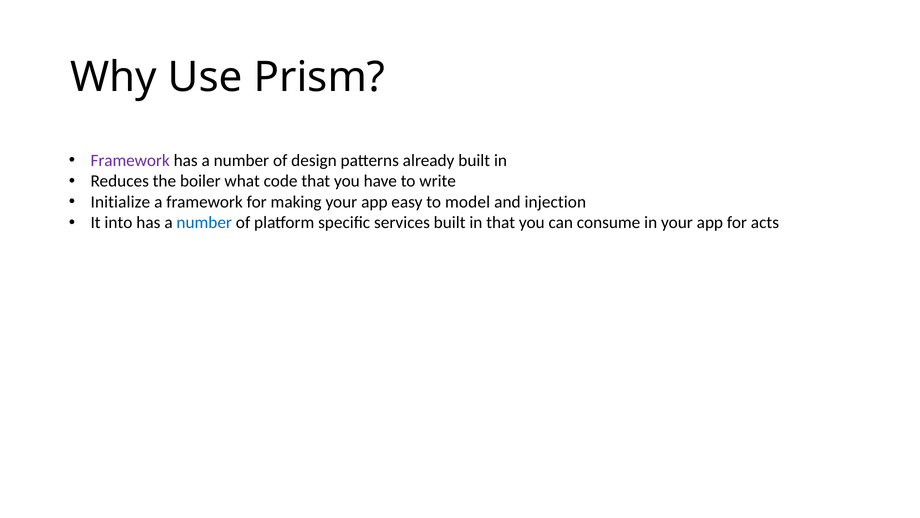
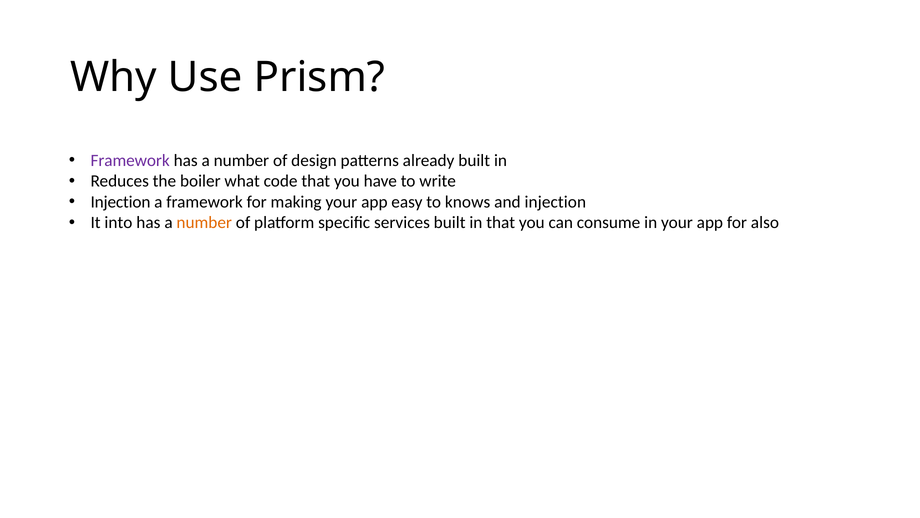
Initialize at (120, 202): Initialize -> Injection
model: model -> knows
number at (204, 223) colour: blue -> orange
acts: acts -> also
